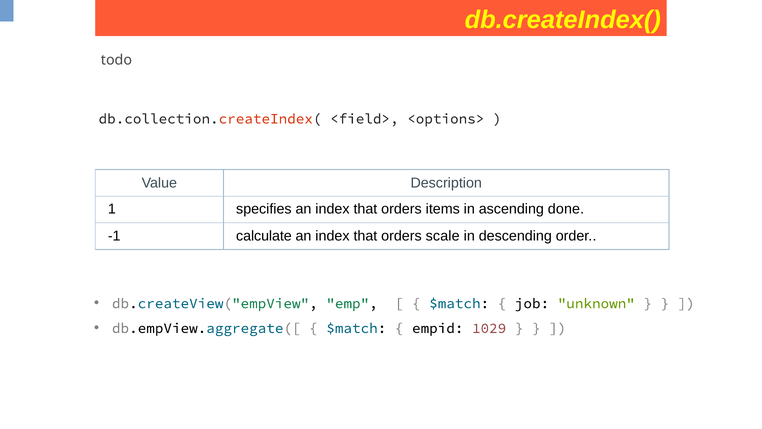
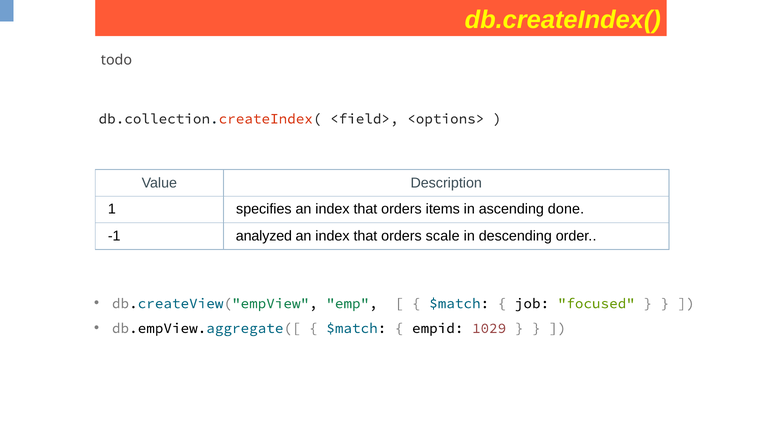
calculate: calculate -> analyzed
unknown: unknown -> focused
